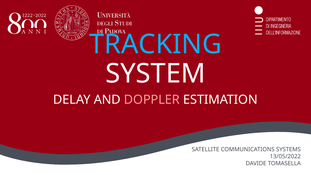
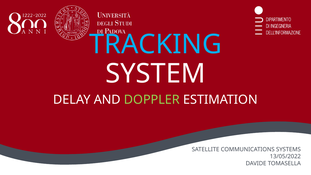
DOPPLER colour: pink -> light green
